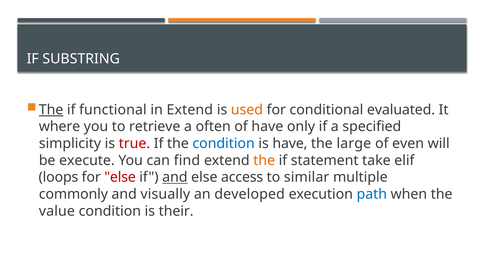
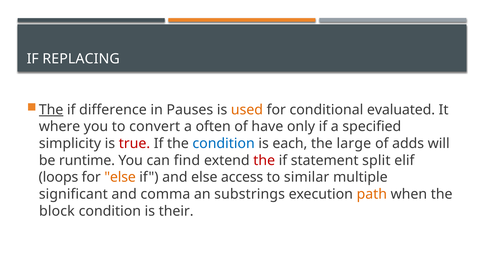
SUBSTRING: SUBSTRING -> REPLACING
functional: functional -> difference
in Extend: Extend -> Pauses
retrieve: retrieve -> convert
is have: have -> each
even: even -> adds
execute: execute -> runtime
the at (264, 161) colour: orange -> red
take: take -> split
else at (120, 177) colour: red -> orange
and at (175, 177) underline: present -> none
commonly: commonly -> significant
visually: visually -> comma
developed: developed -> substrings
path colour: blue -> orange
value: value -> block
